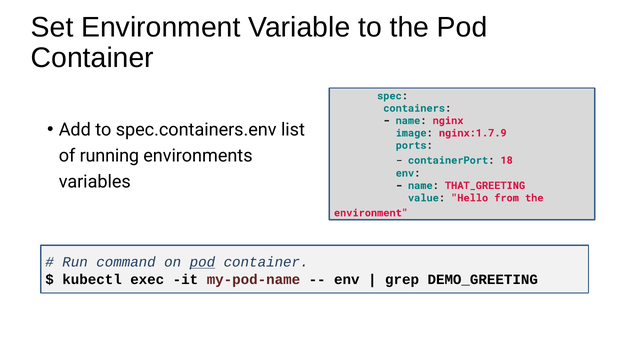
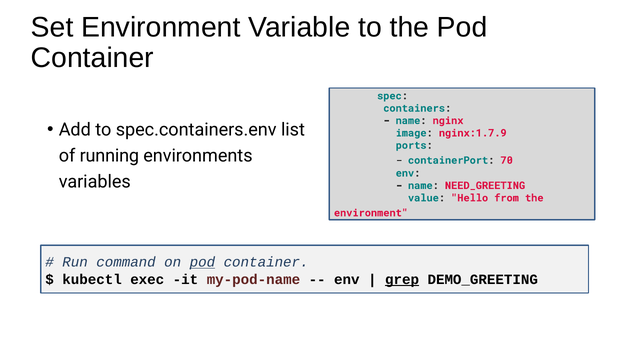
18: 18 -> 70
THAT_GREETING: THAT_GREETING -> NEED_GREETING
grep underline: none -> present
